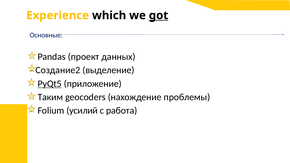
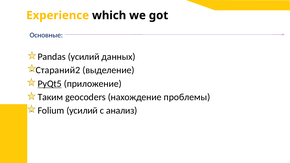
got underline: present -> none
Pandas проект: проект -> усилий
Создание2: Создание2 -> Стараний2
работа: работа -> анализ
